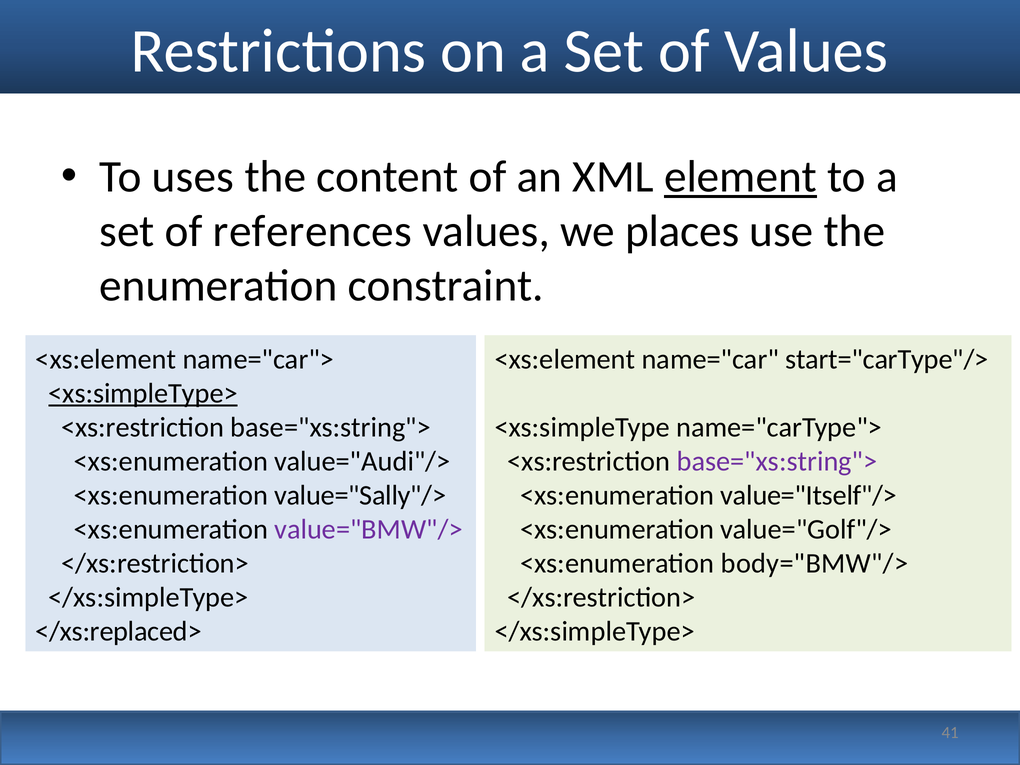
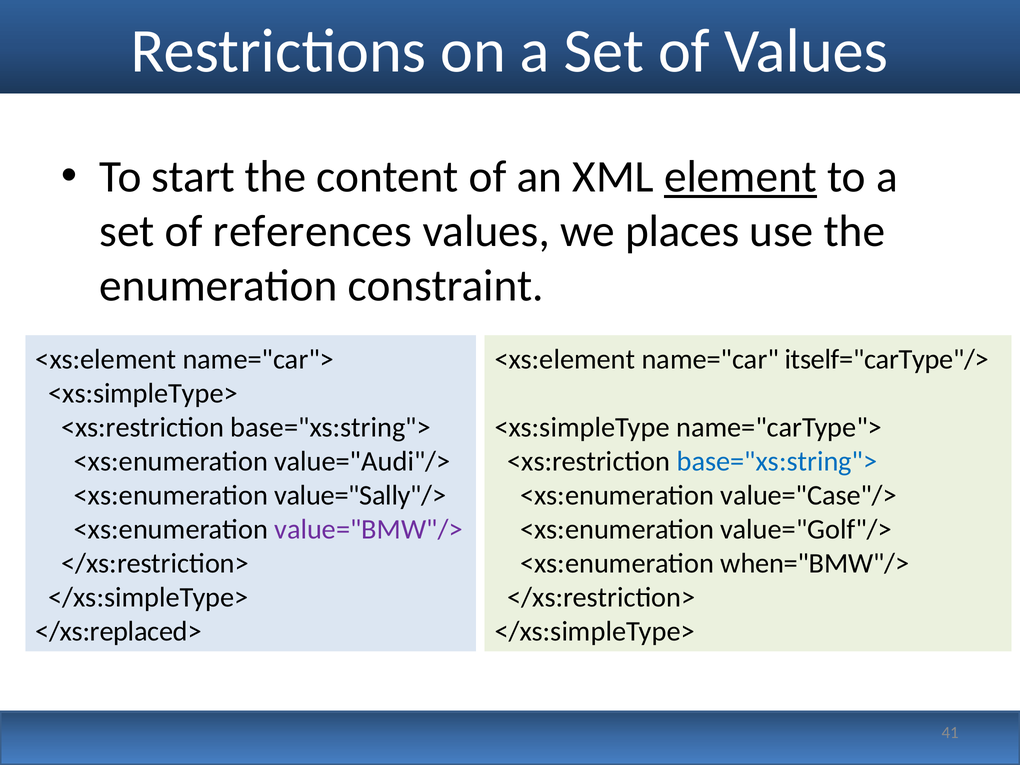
uses: uses -> start
start="carType"/>: start="carType"/> -> itself="carType"/>
<xs:simpleType> underline: present -> none
base="xs:string"> at (777, 461) colour: purple -> blue
value="Itself"/>: value="Itself"/> -> value="Case"/>
body="BMW"/>: body="BMW"/> -> when="BMW"/>
